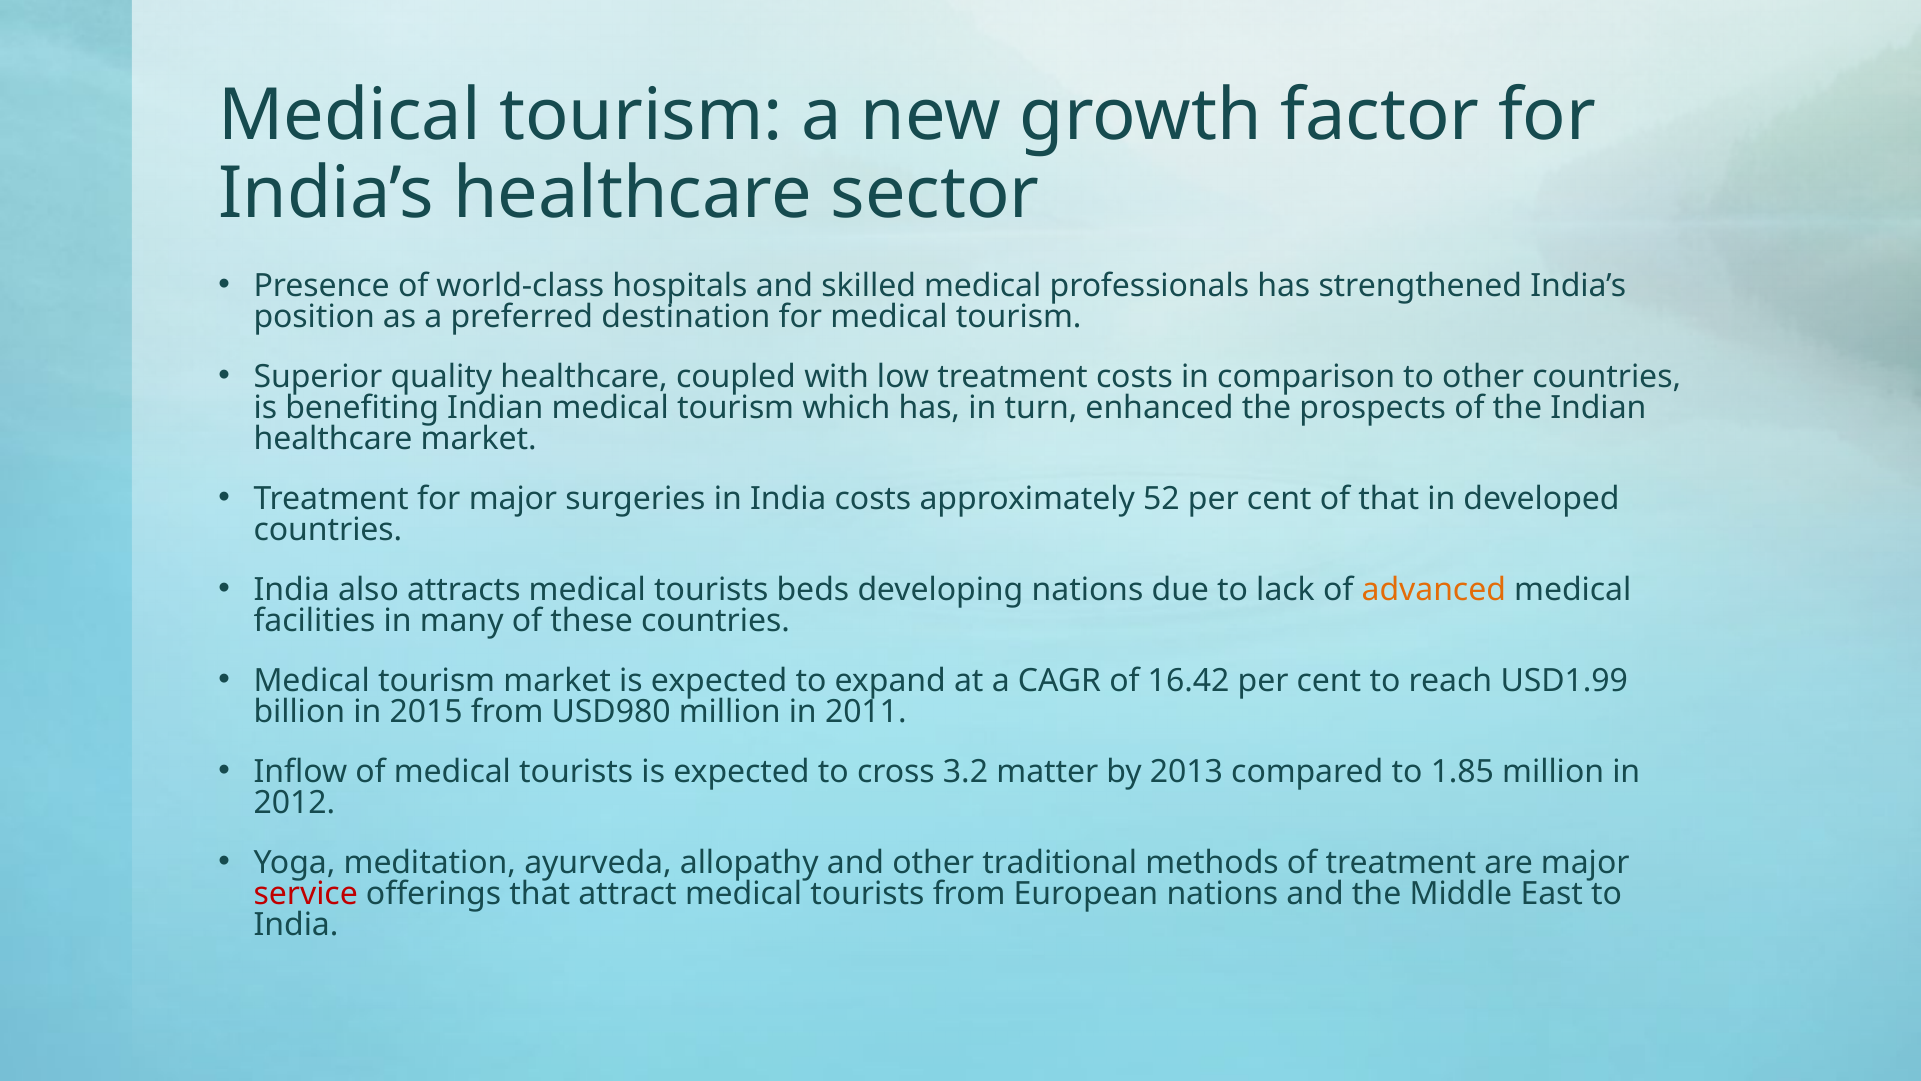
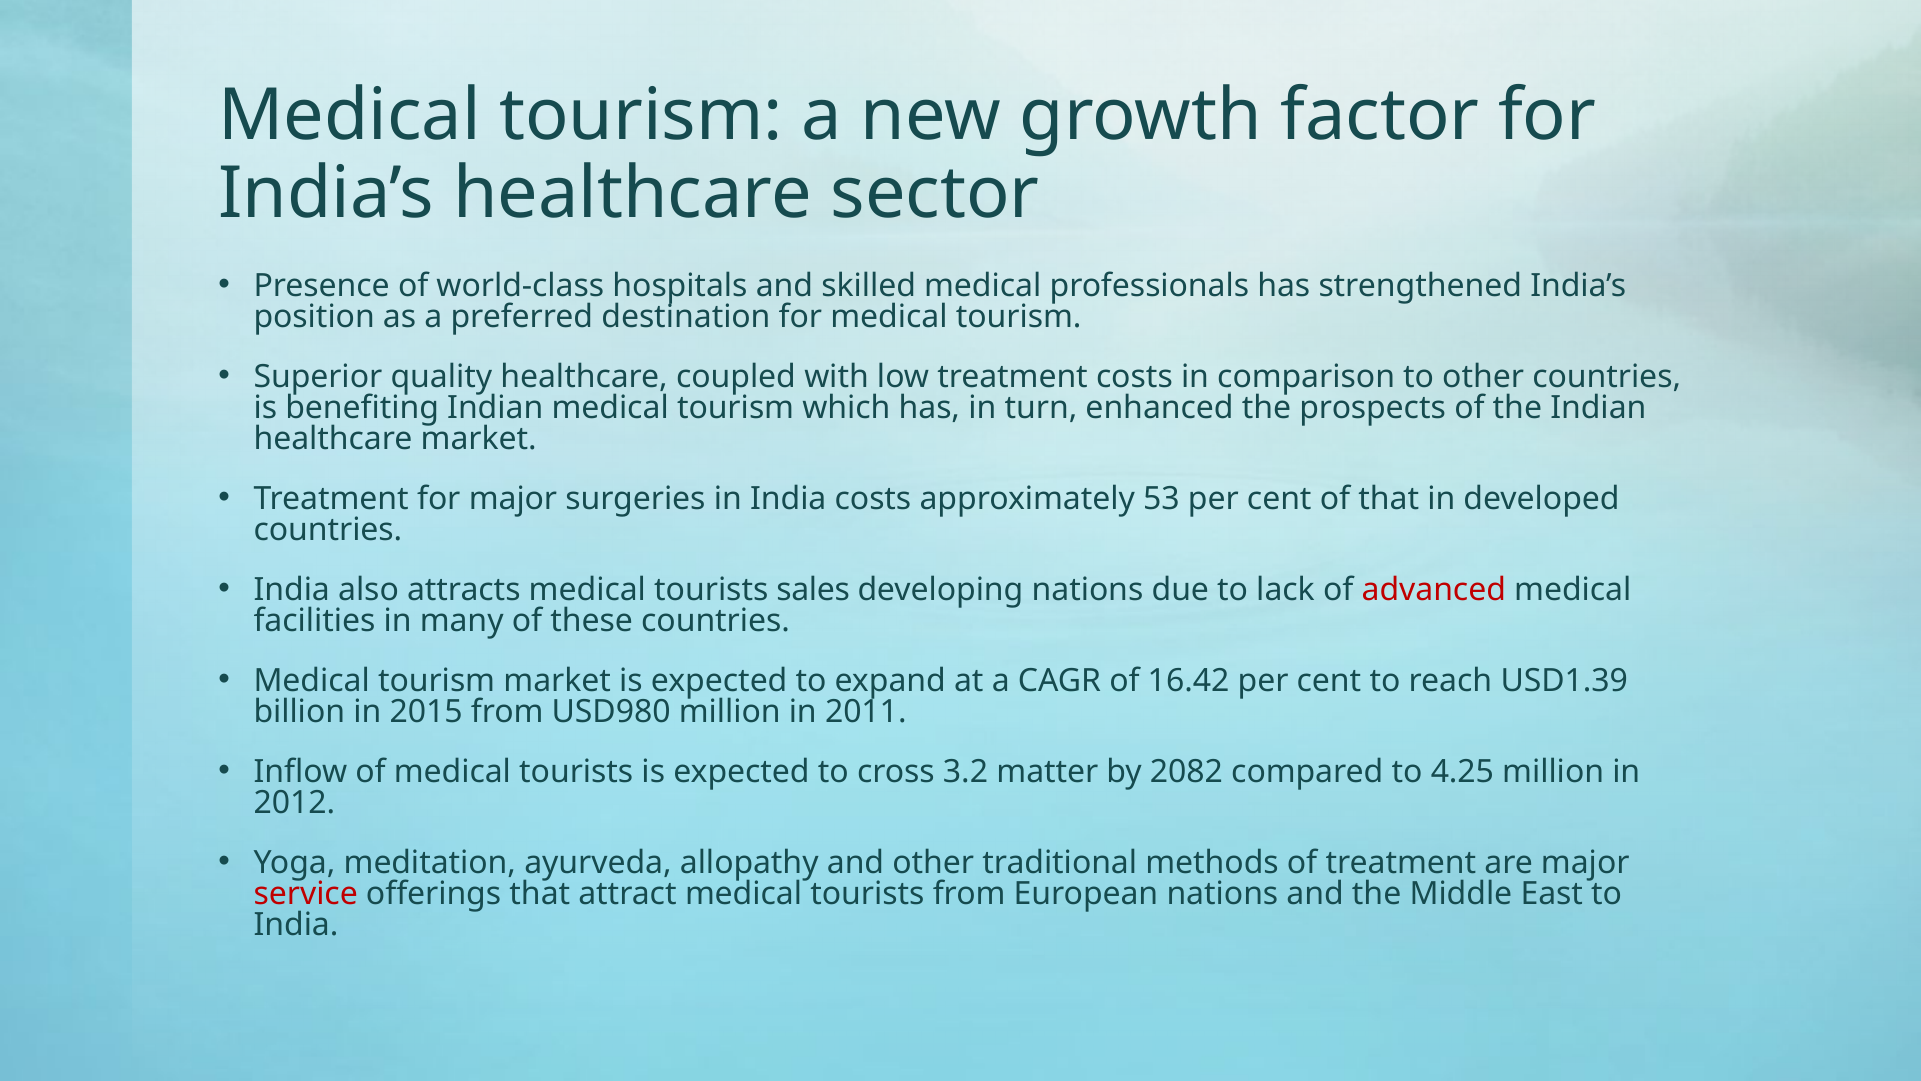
52: 52 -> 53
beds: beds -> sales
advanced colour: orange -> red
USD1.99: USD1.99 -> USD1.39
2013: 2013 -> 2082
1.85: 1.85 -> 4.25
